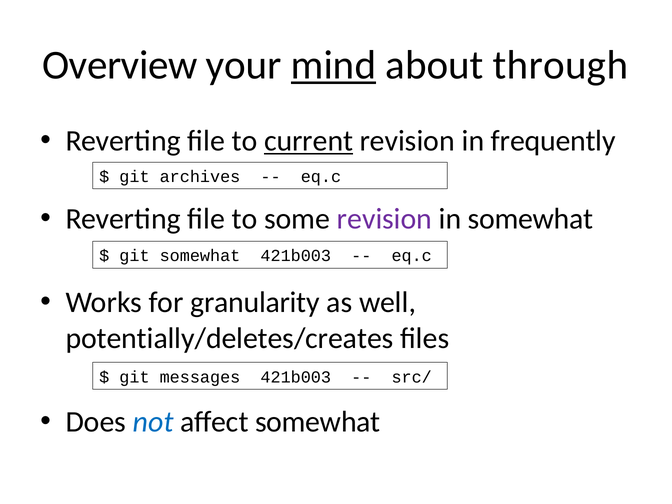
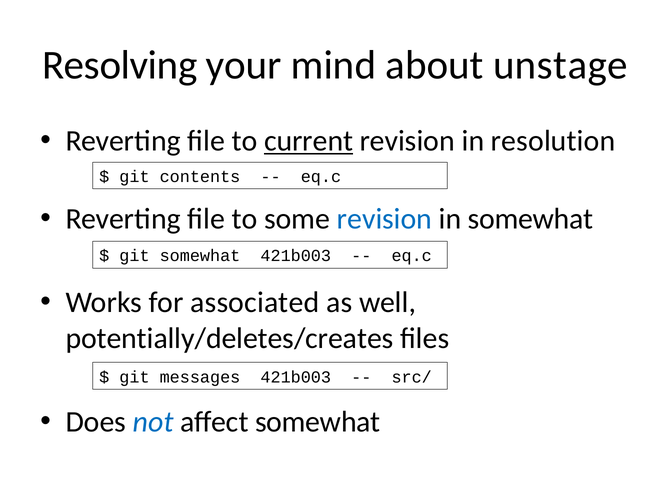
Overview: Overview -> Resolving
mind underline: present -> none
through: through -> unstage
frequently: frequently -> resolution
archives: archives -> contents
revision at (385, 219) colour: purple -> blue
granularity: granularity -> associated
